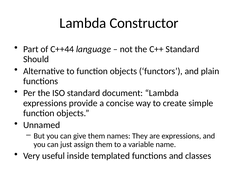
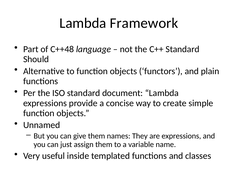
Constructor: Constructor -> Framework
C++44: C++44 -> C++48
